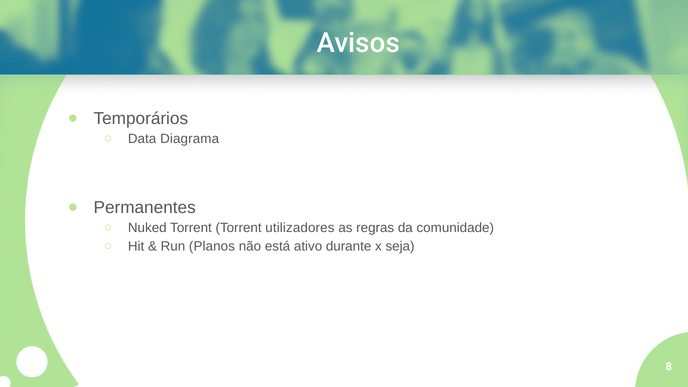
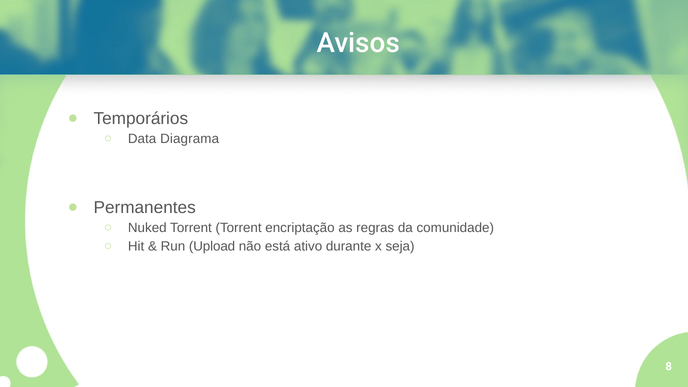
utilizadores: utilizadores -> encriptação
Planos: Planos -> Upload
